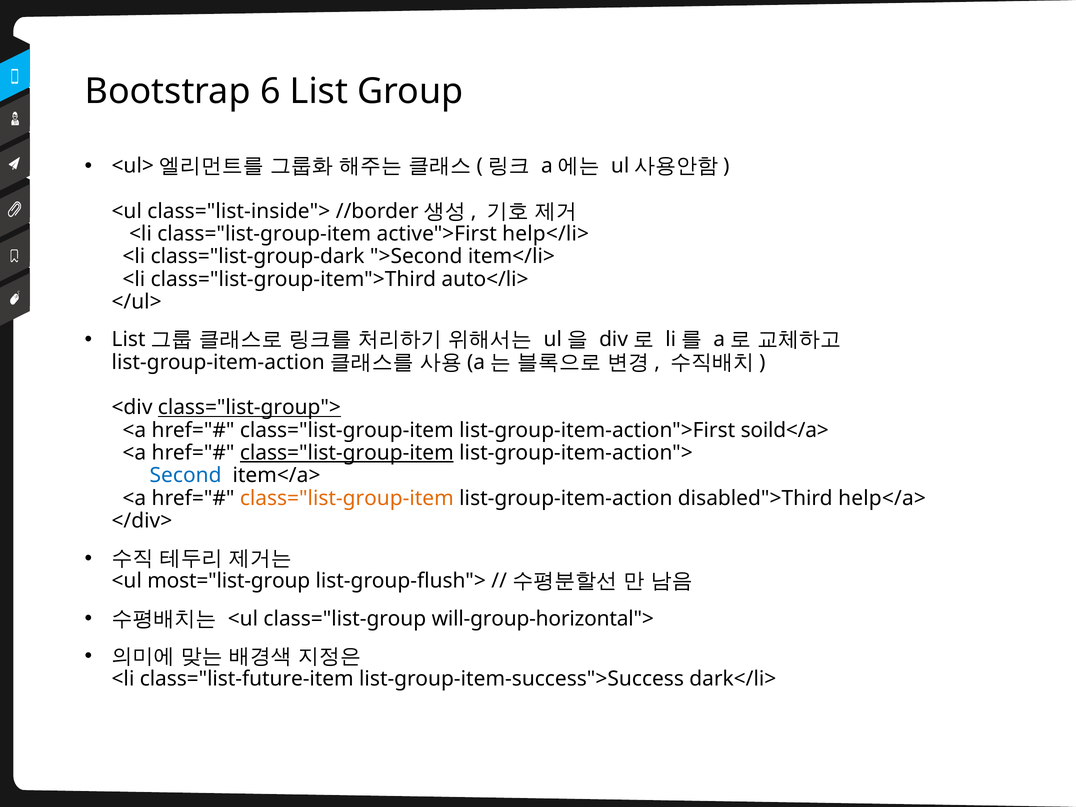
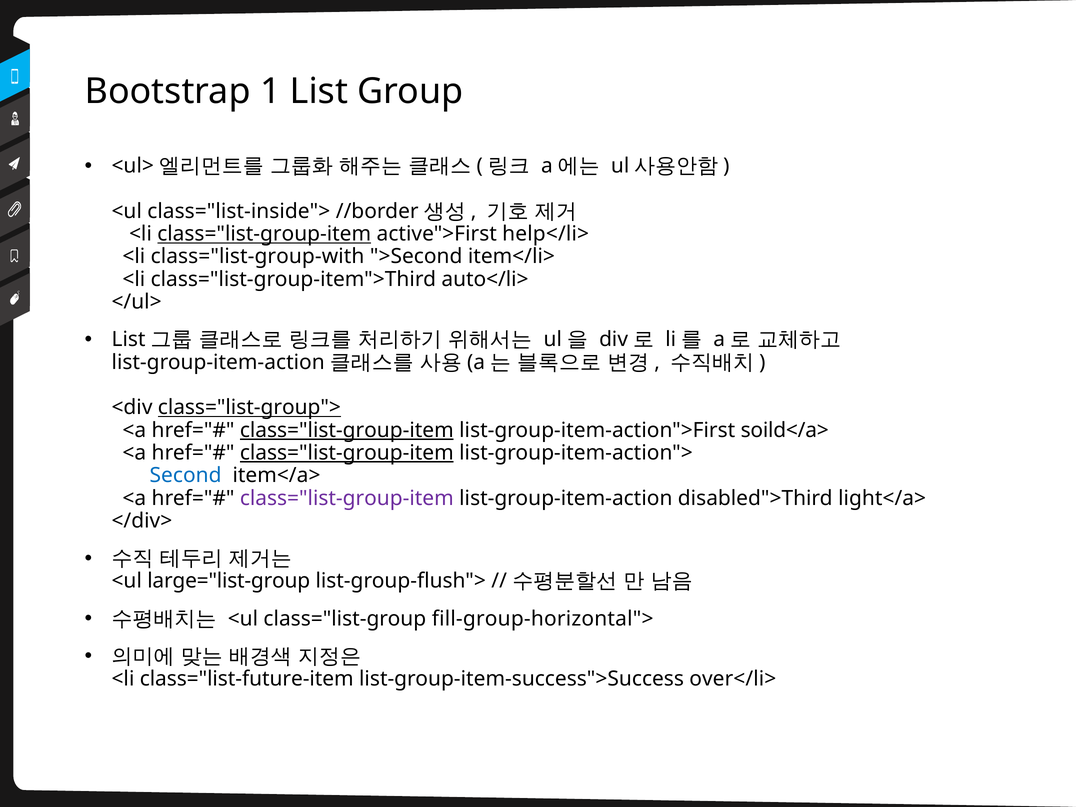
6: 6 -> 1
class="list-group-item at (264, 234) underline: none -> present
class="list-group-dark: class="list-group-dark -> class="list-group-with
class="list-group-item at (347, 430) underline: none -> present
class="list-group-item at (347, 498) colour: orange -> purple
help</a>: help</a> -> light</a>
most="list-group: most="list-group -> large="list-group
will-group-horizontal">: will-group-horizontal"> -> fill-group-horizontal">
dark</li>: dark</li> -> over</li>
